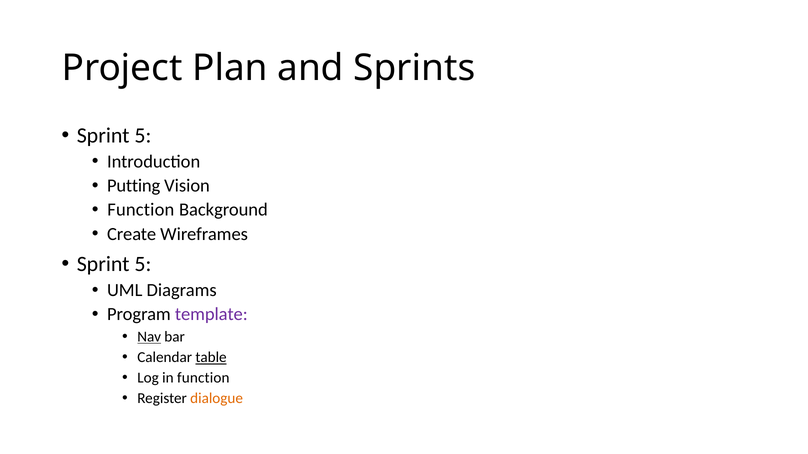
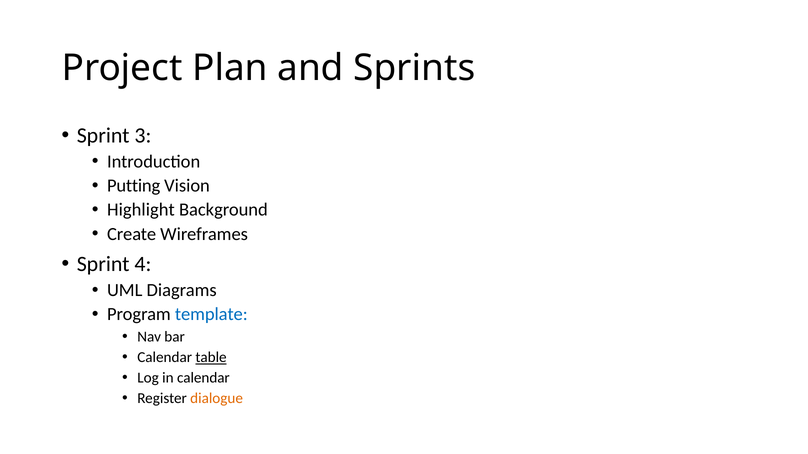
5 at (143, 136): 5 -> 3
Function at (141, 210): Function -> Highlight
5 at (143, 264): 5 -> 4
template colour: purple -> blue
Nav underline: present -> none
in function: function -> calendar
